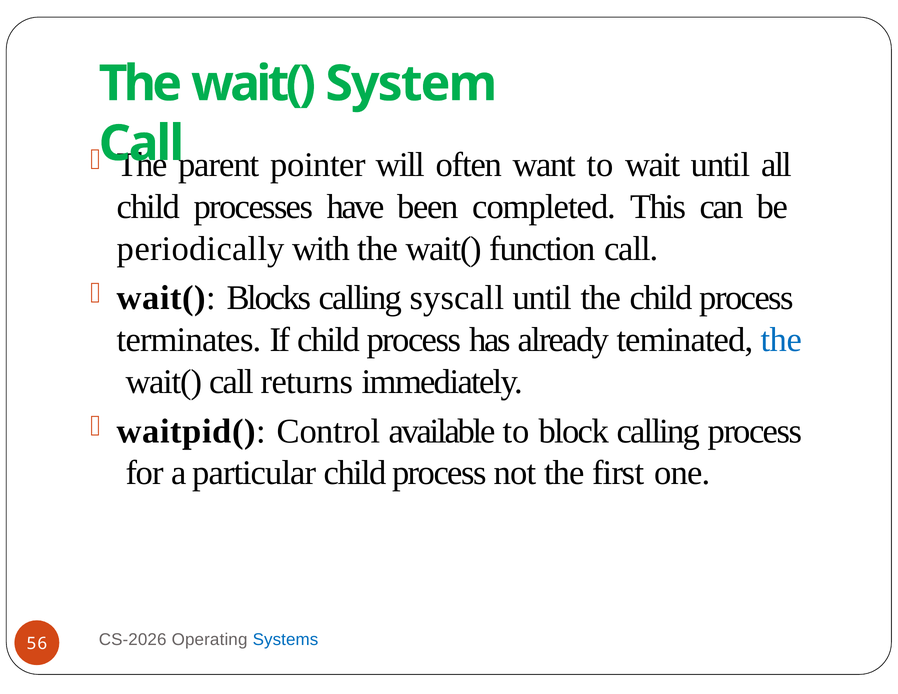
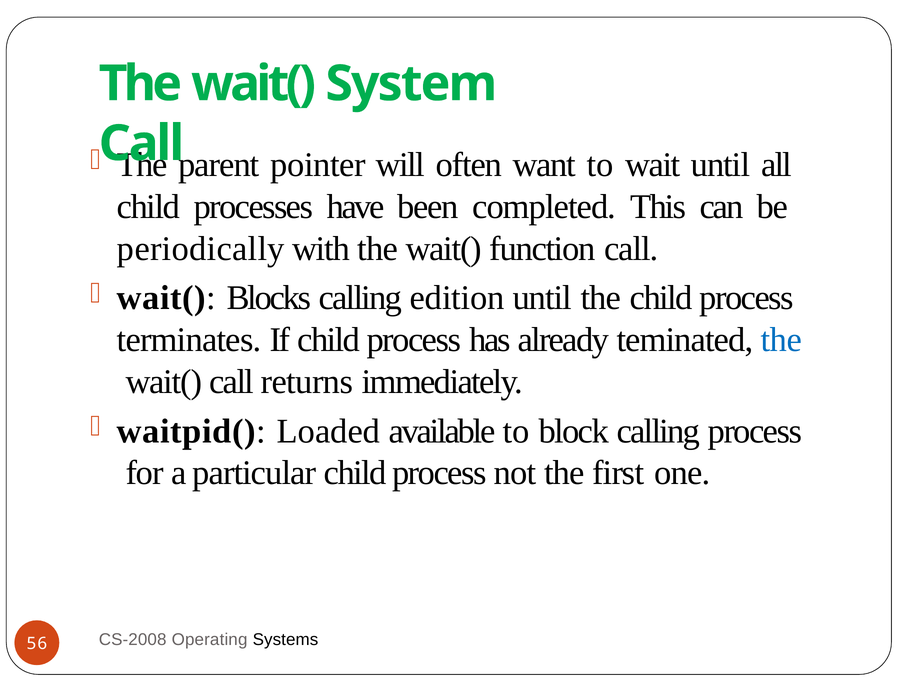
syscall: syscall -> edition
Control: Control -> Loaded
CS-2026: CS-2026 -> CS-2008
Systems colour: blue -> black
